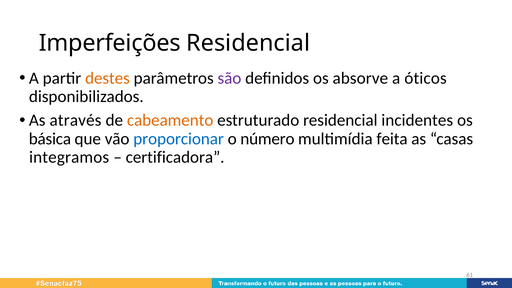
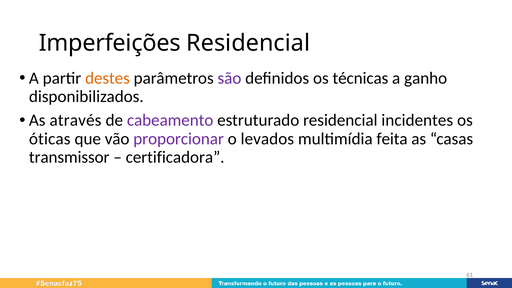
absorve: absorve -> técnicas
óticos: óticos -> ganho
cabeamento colour: orange -> purple
básica: básica -> óticas
proporcionar colour: blue -> purple
número: número -> levados
integramos: integramos -> transmissor
